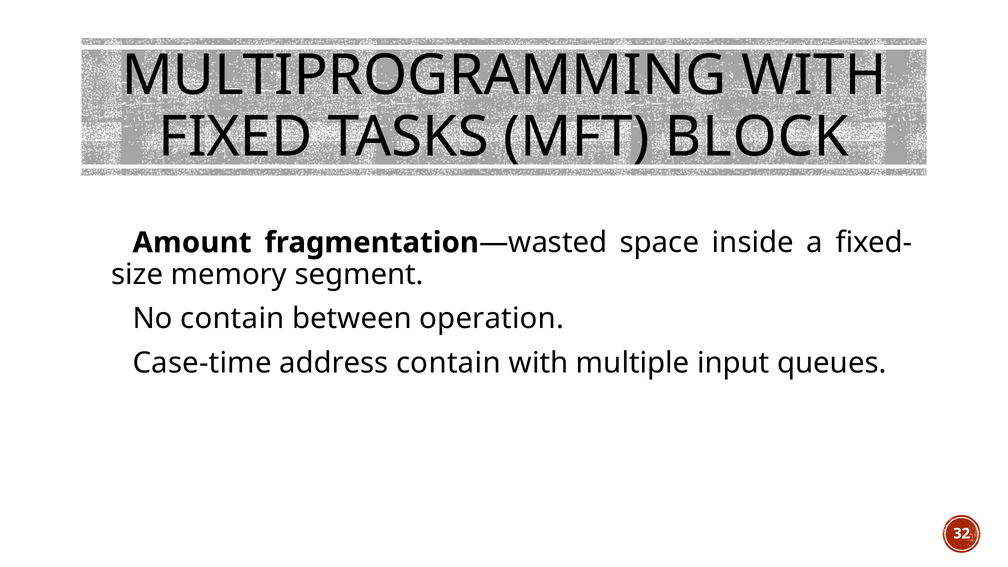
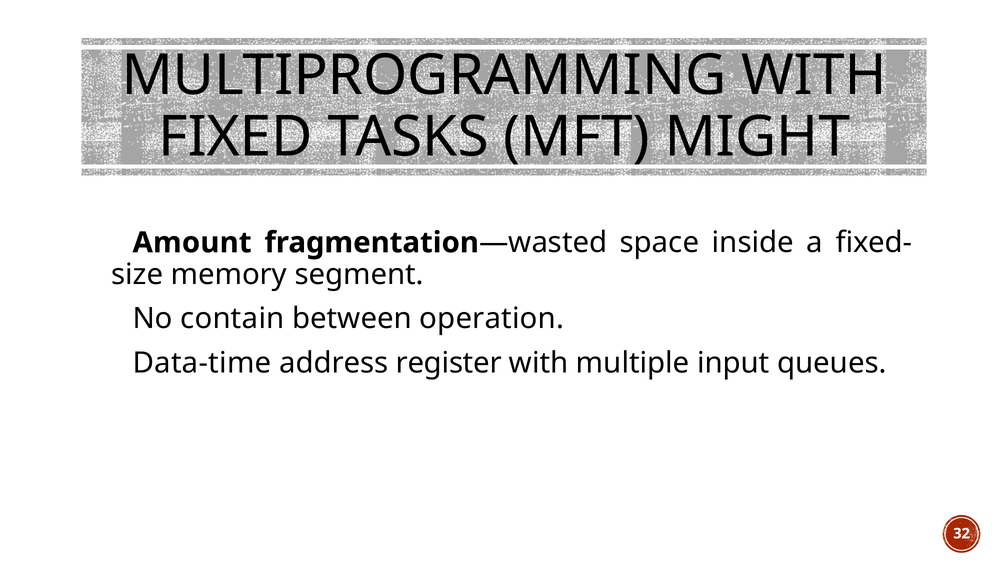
BLOCK: BLOCK -> MIGHT
Case-time: Case-time -> Data-time
address contain: contain -> register
